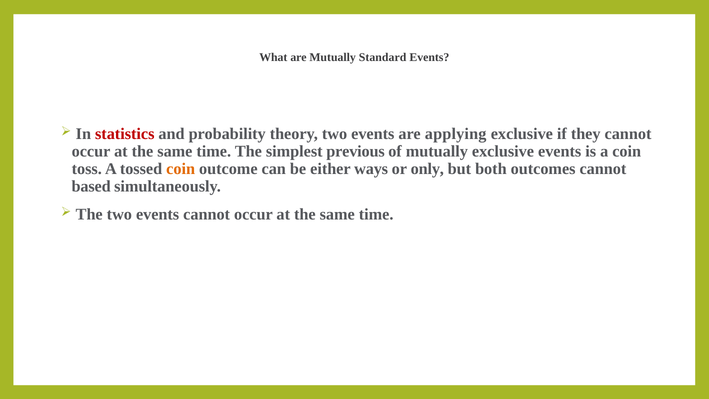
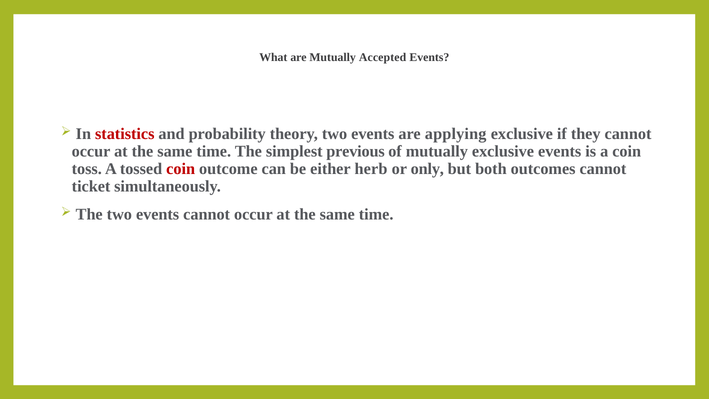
Standard: Standard -> Accepted
coin at (181, 169) colour: orange -> red
ways: ways -> herb
based: based -> ticket
